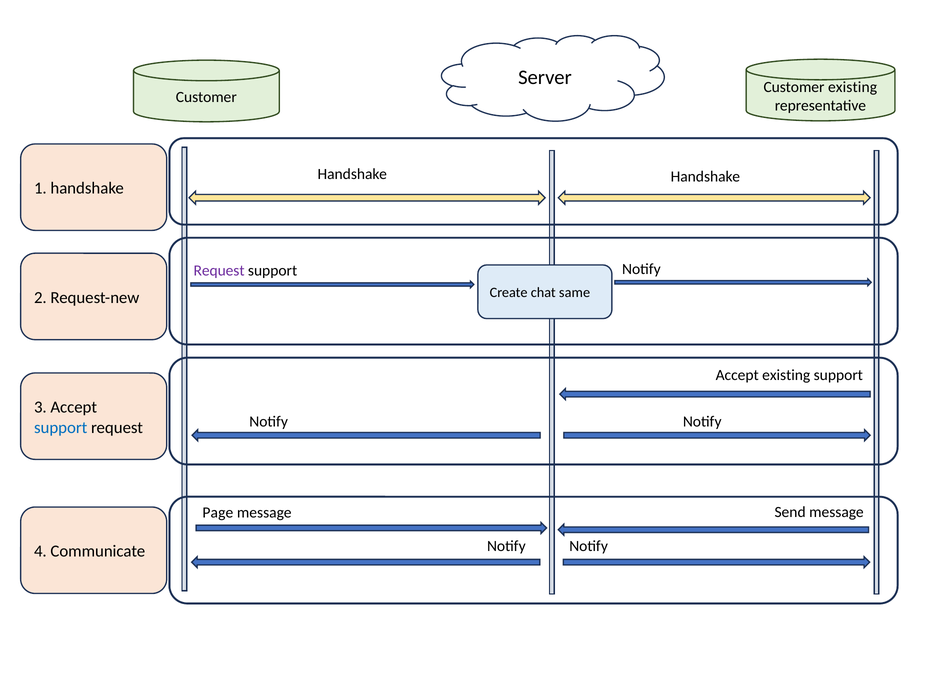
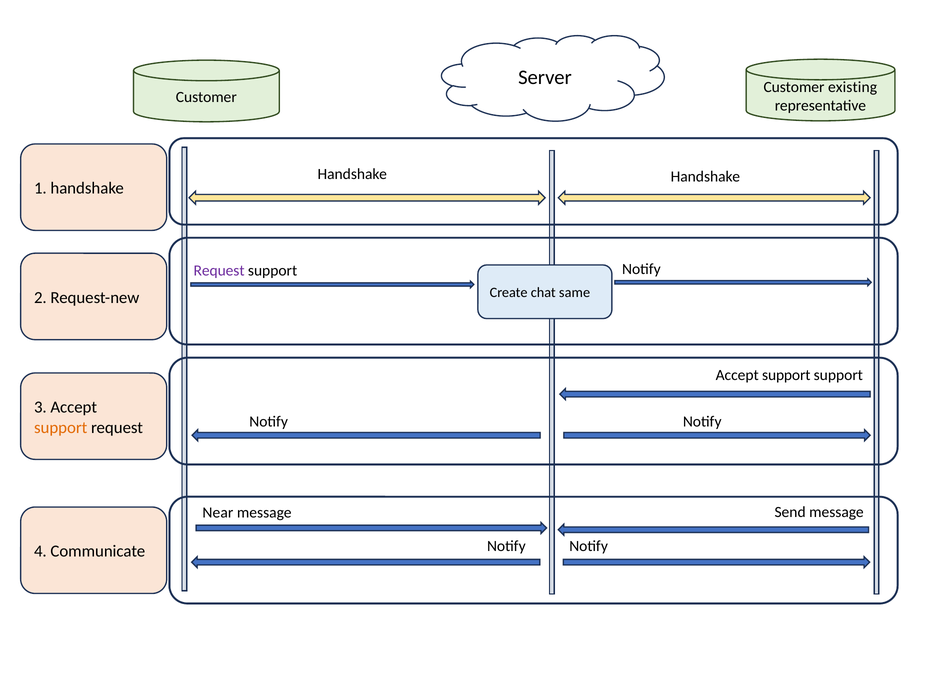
existing at (786, 375): existing -> support
support at (61, 427) colour: blue -> orange
Page: Page -> Near
